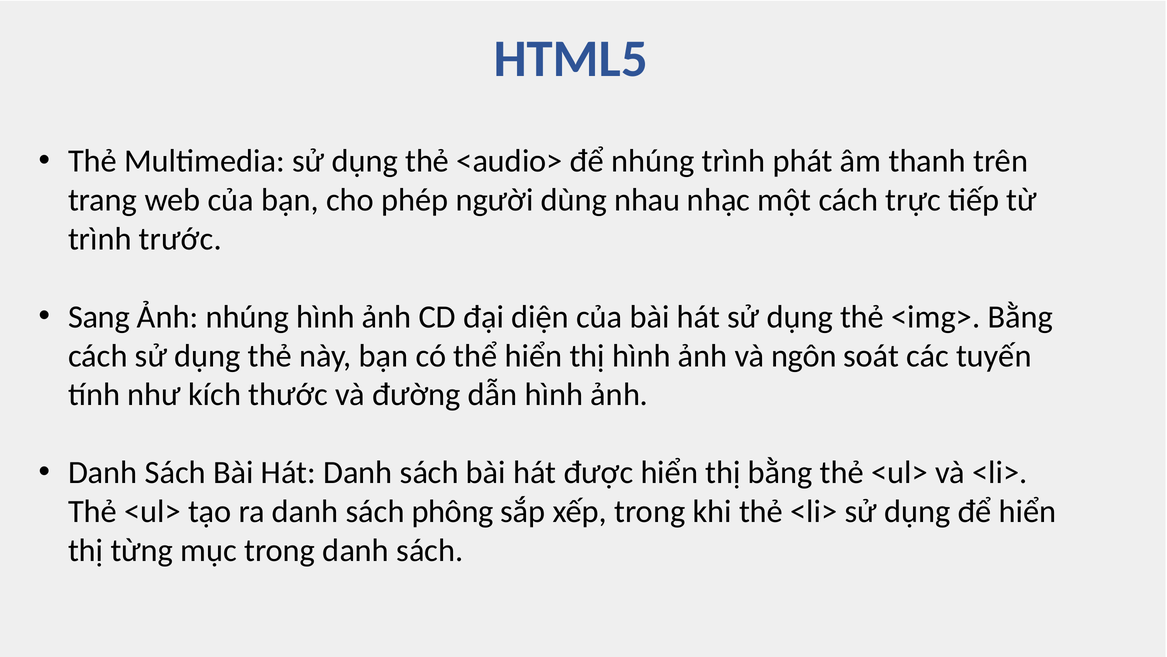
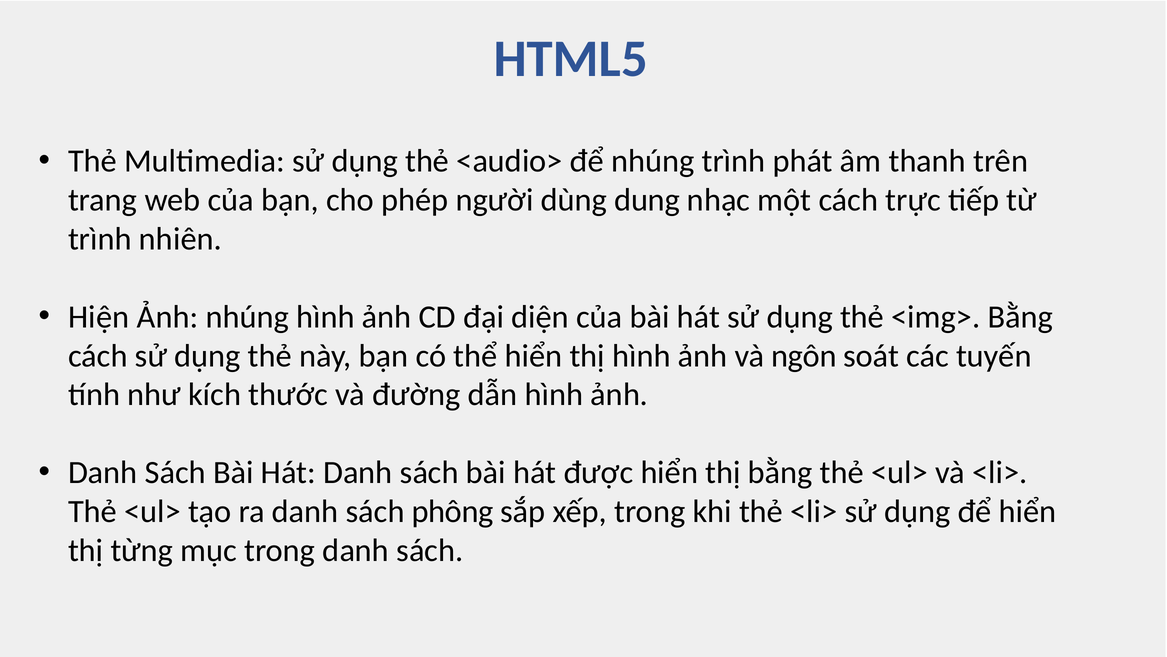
nhau: nhau -> dung
trước: trước -> nhiên
Sang: Sang -> Hiện
